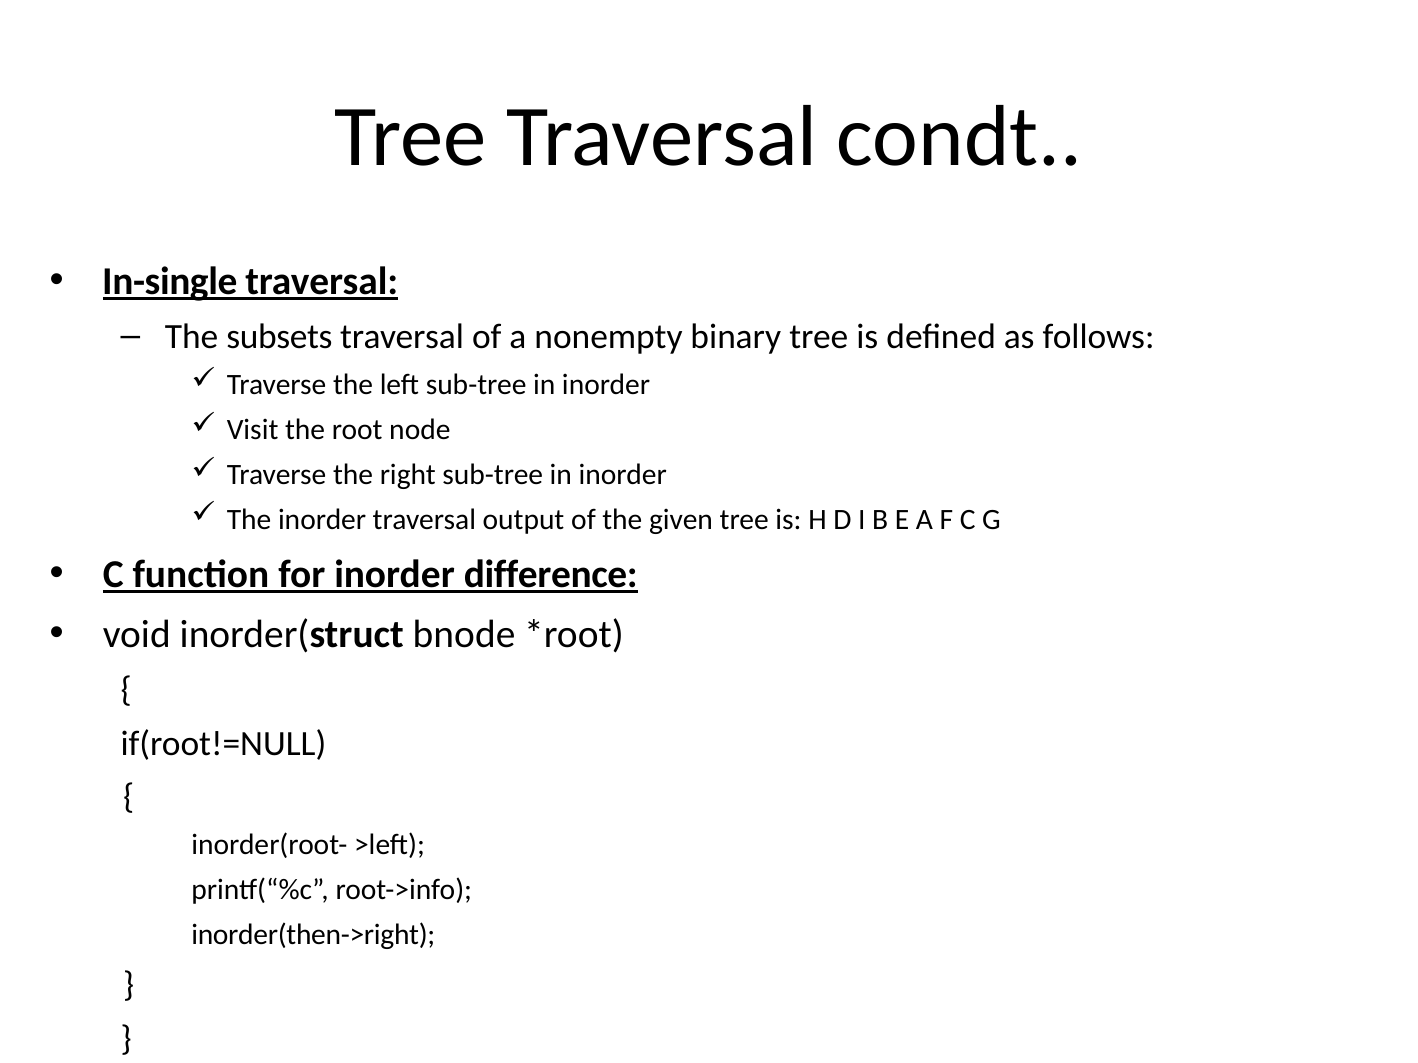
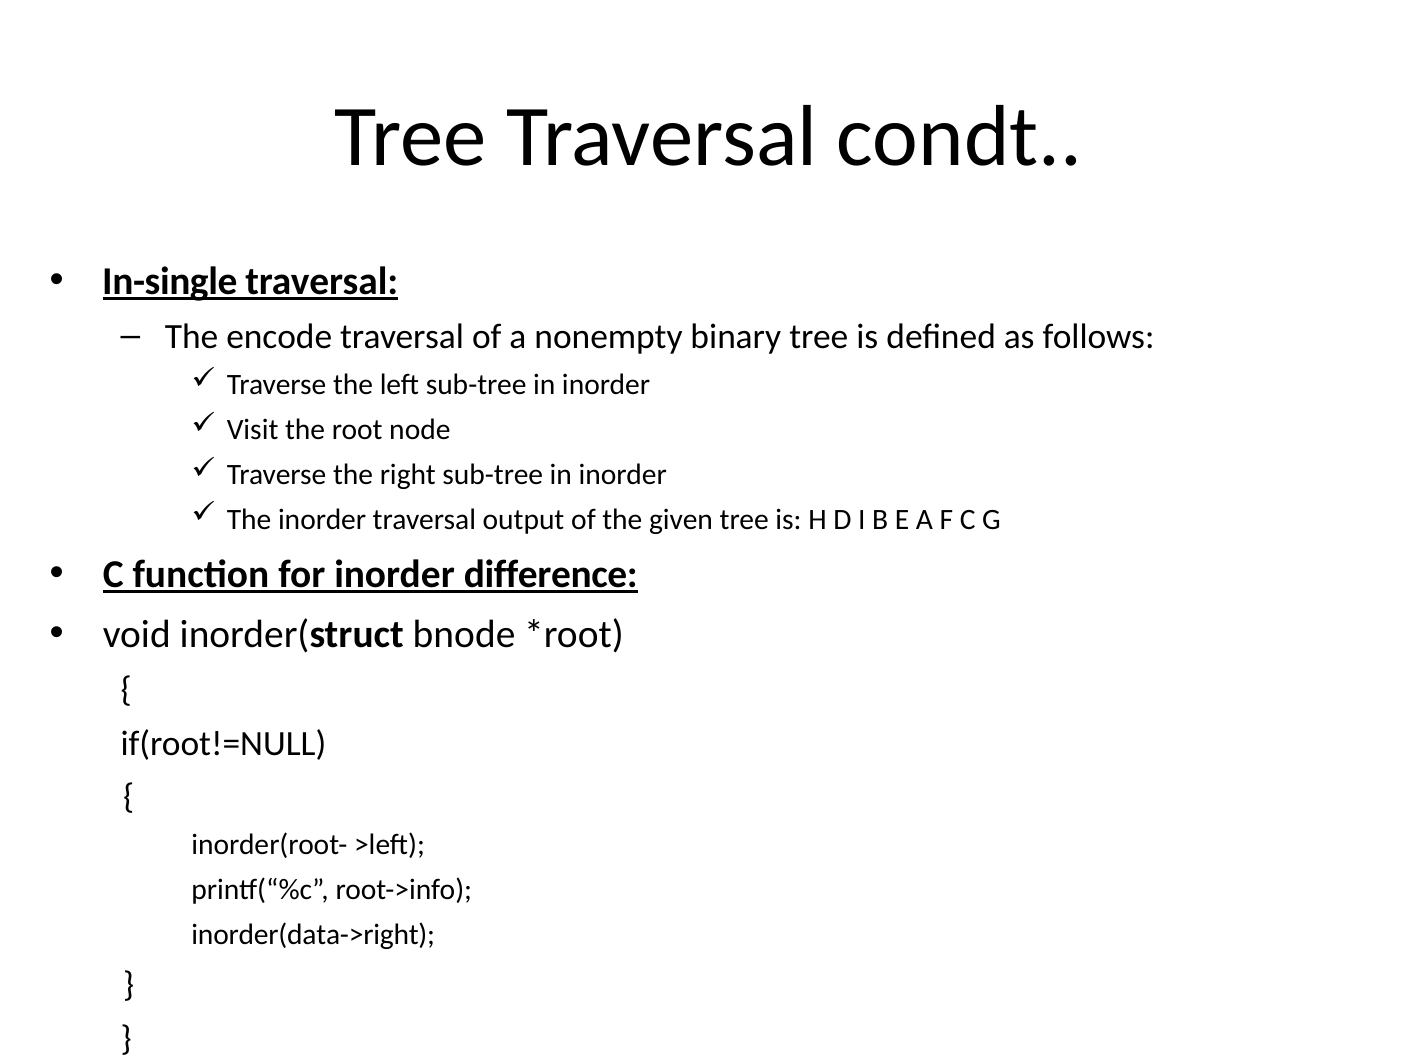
subsets: subsets -> encode
inorder(then->right: inorder(then->right -> inorder(data->right
